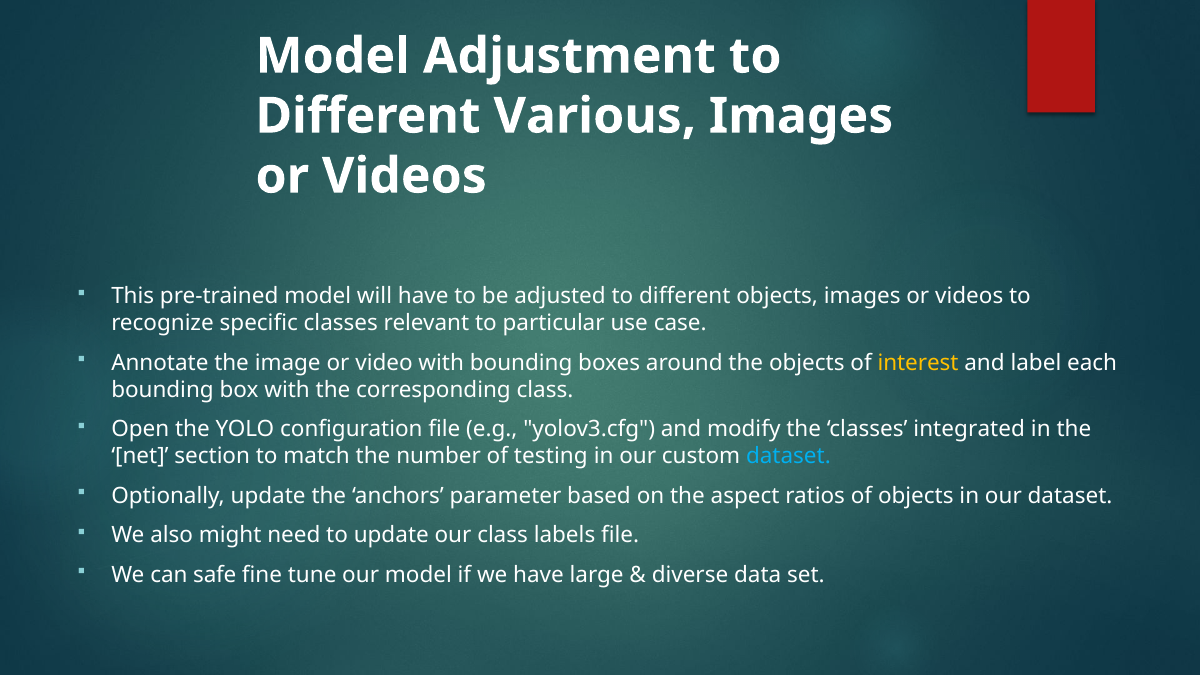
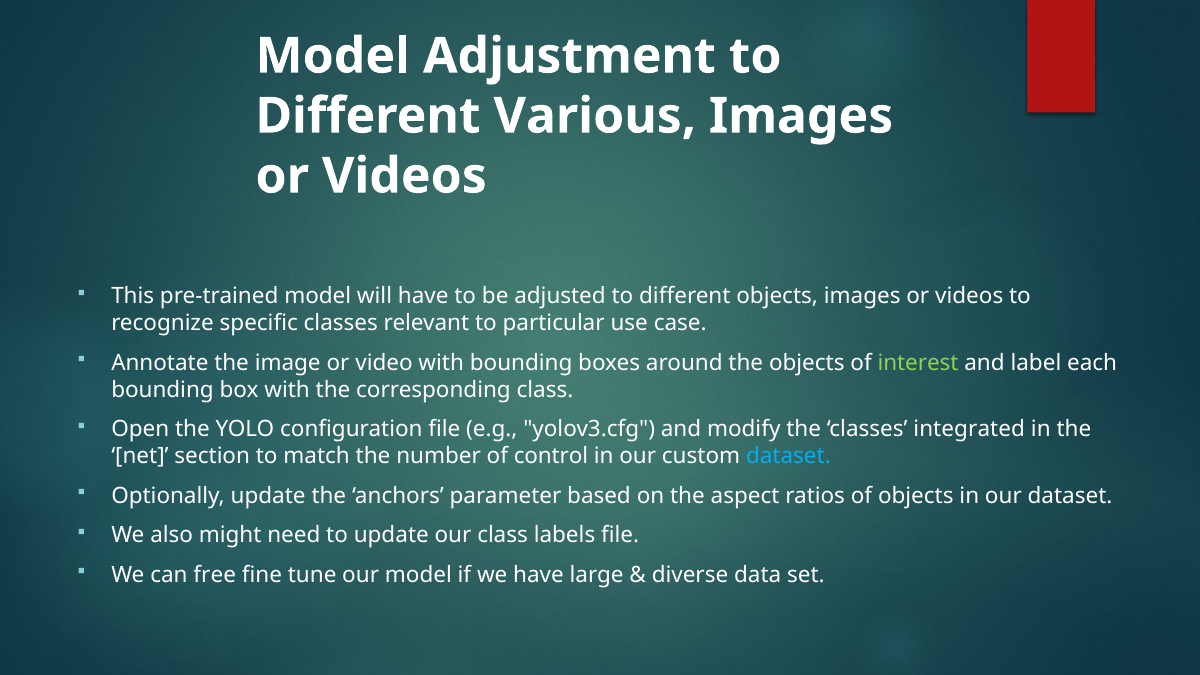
interest colour: yellow -> light green
testing: testing -> control
safe: safe -> free
